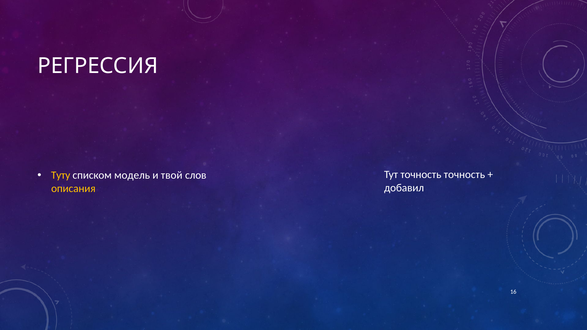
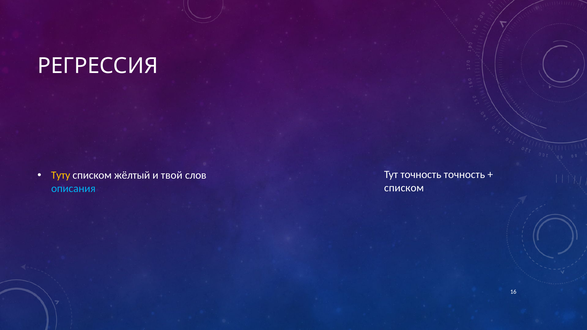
модель: модель -> жёлтый
добавил at (404, 188): добавил -> списком
описания colour: yellow -> light blue
